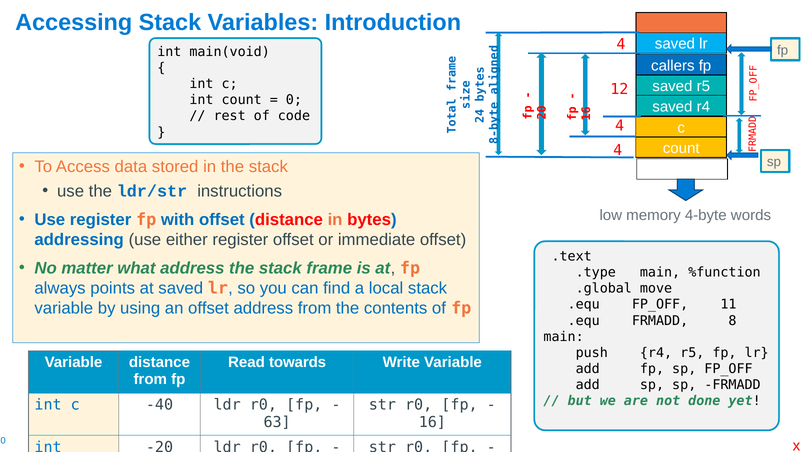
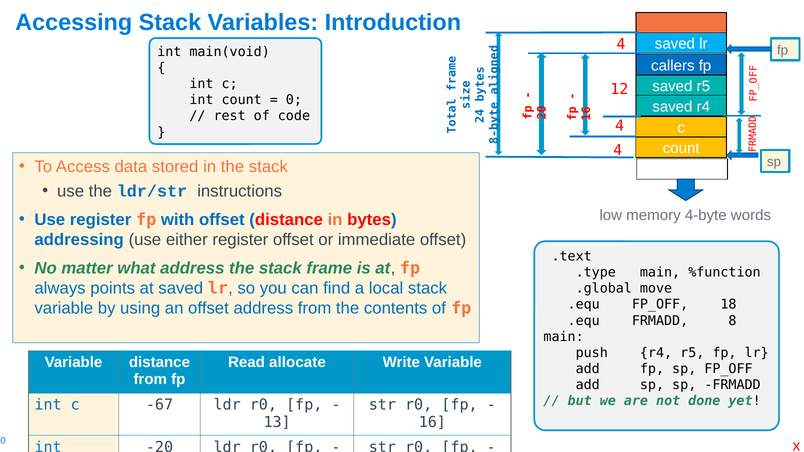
11: 11 -> 18
towards: towards -> allocate
-40: -40 -> -67
63: 63 -> 13
